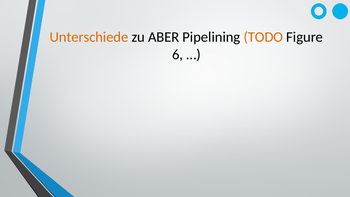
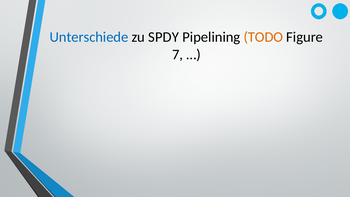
Unterschiede colour: orange -> blue
ABER: ABER -> SPDY
6: 6 -> 7
